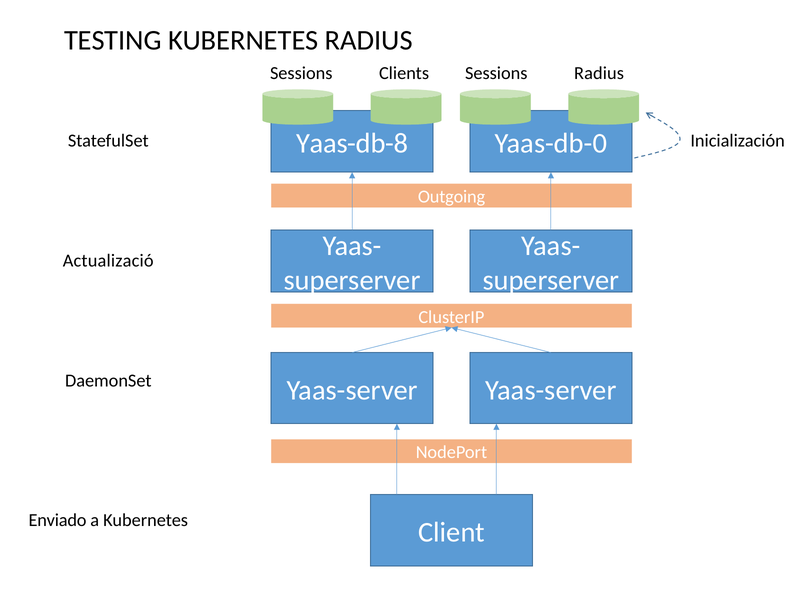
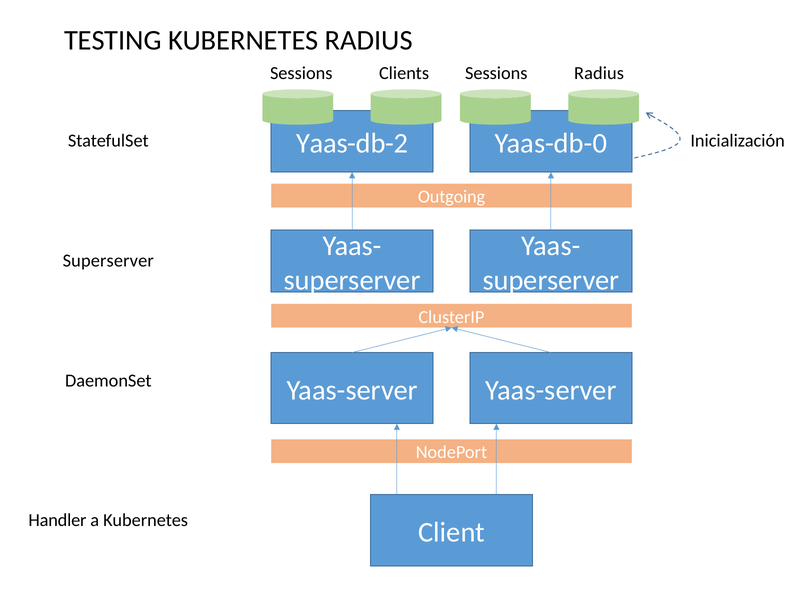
Yaas-db-8: Yaas-db-8 -> Yaas-db-2
Actualizació at (108, 260): Actualizació -> Superserver
Enviado: Enviado -> Handler
